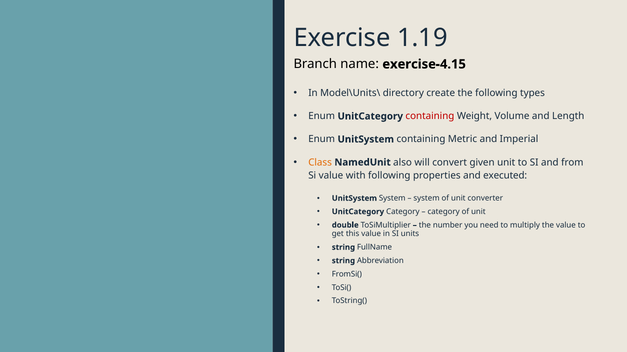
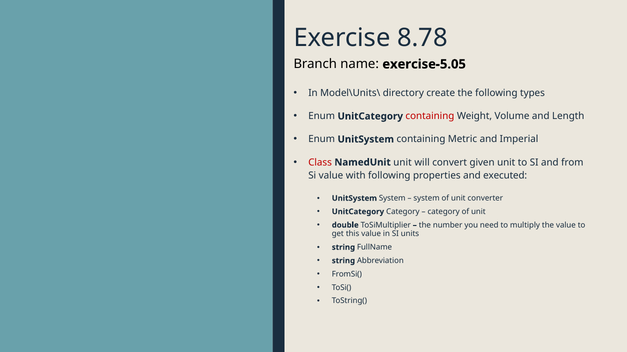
1.19: 1.19 -> 8.78
exercise-4.15: exercise-4.15 -> exercise-5.05
Class colour: orange -> red
NamedUnit also: also -> unit
